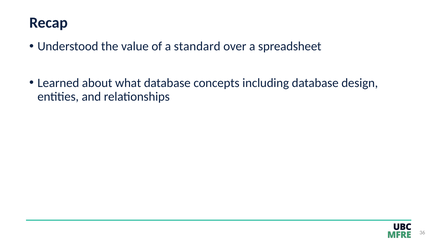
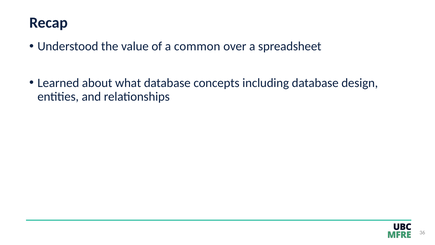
standard: standard -> common
